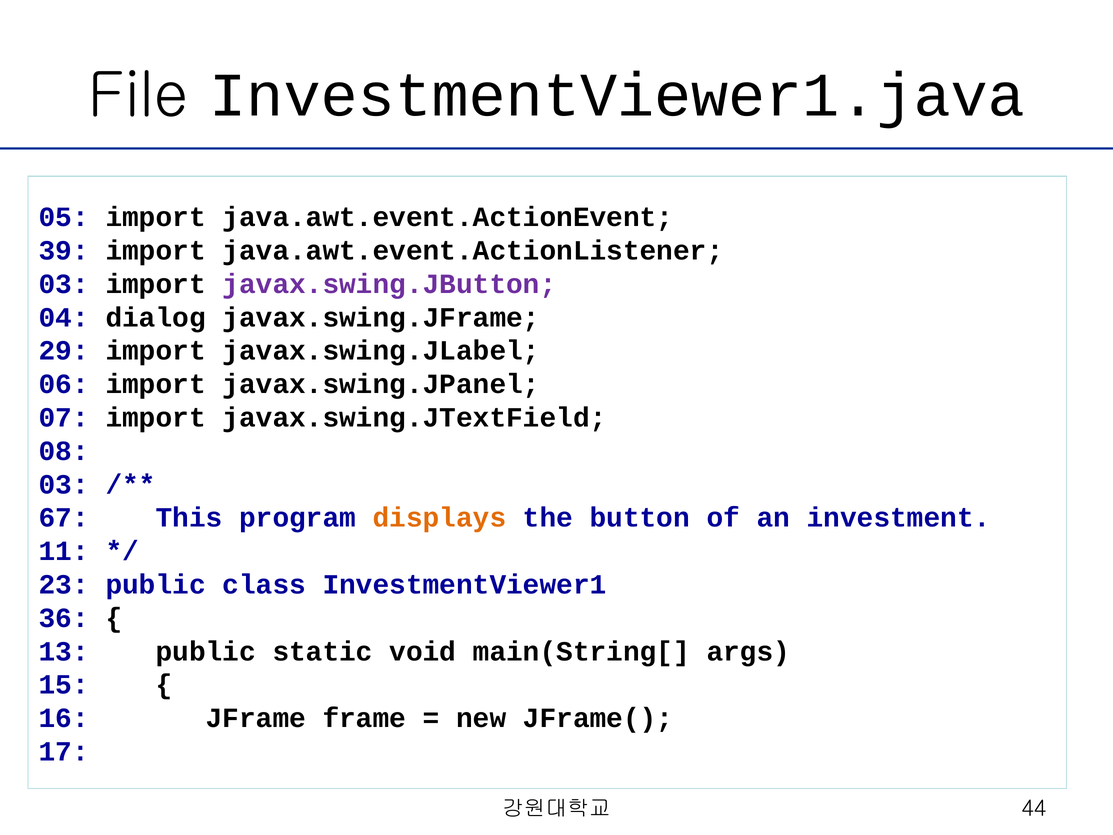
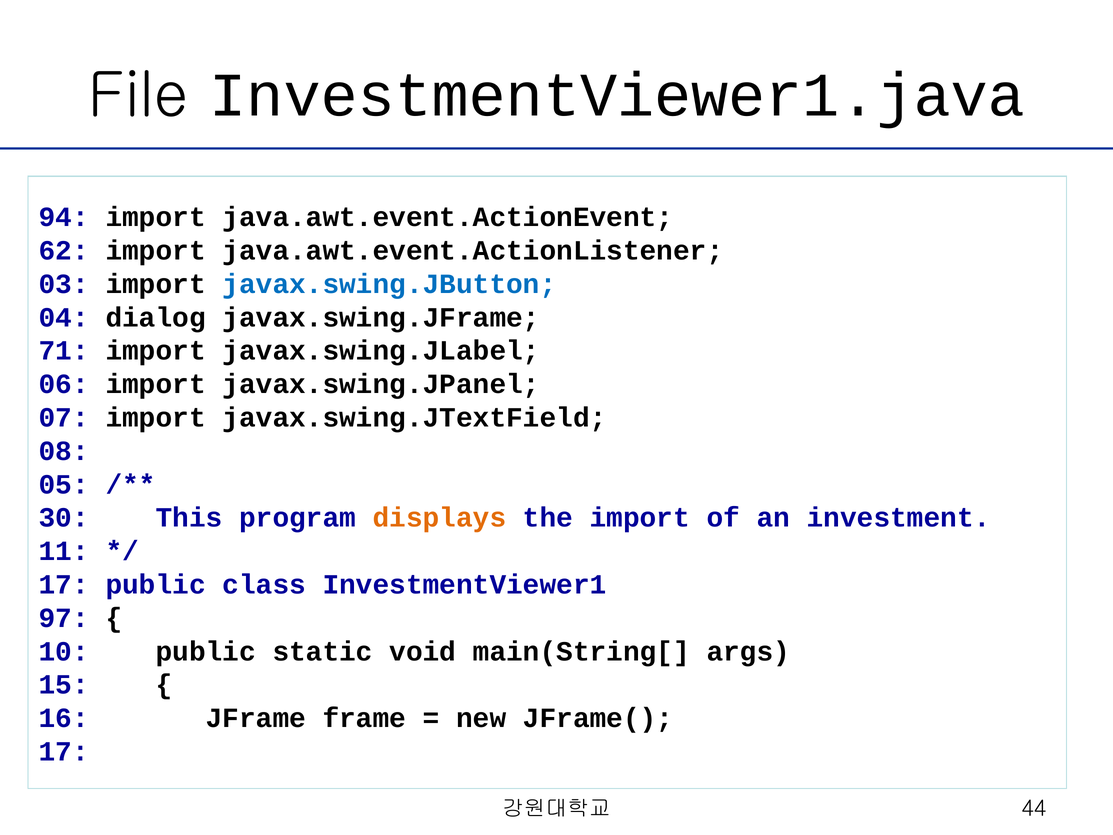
05: 05 -> 94
39: 39 -> 62
javax.swing.JButton colour: purple -> blue
29: 29 -> 71
03 at (64, 484): 03 -> 05
67: 67 -> 30
the button: button -> import
23 at (64, 584): 23 -> 17
36: 36 -> 97
13: 13 -> 10
